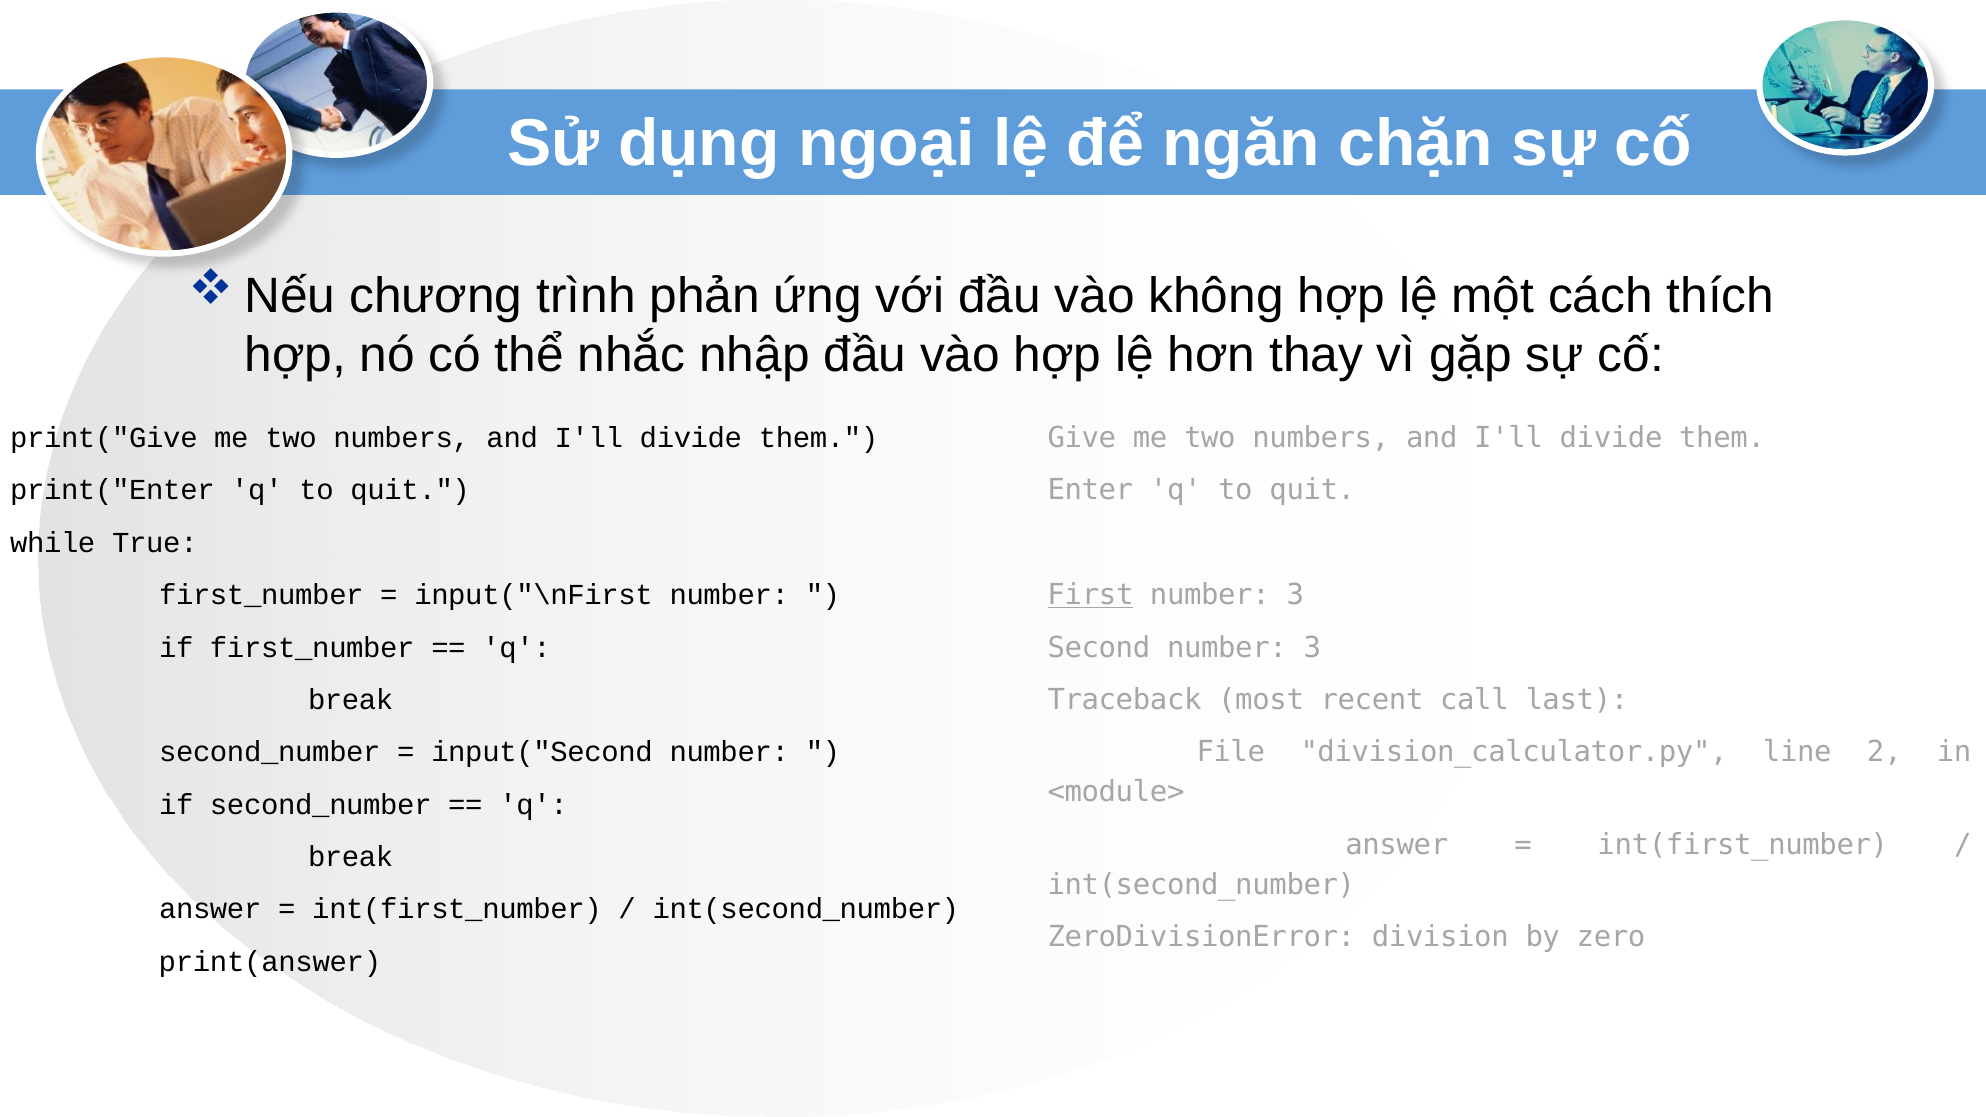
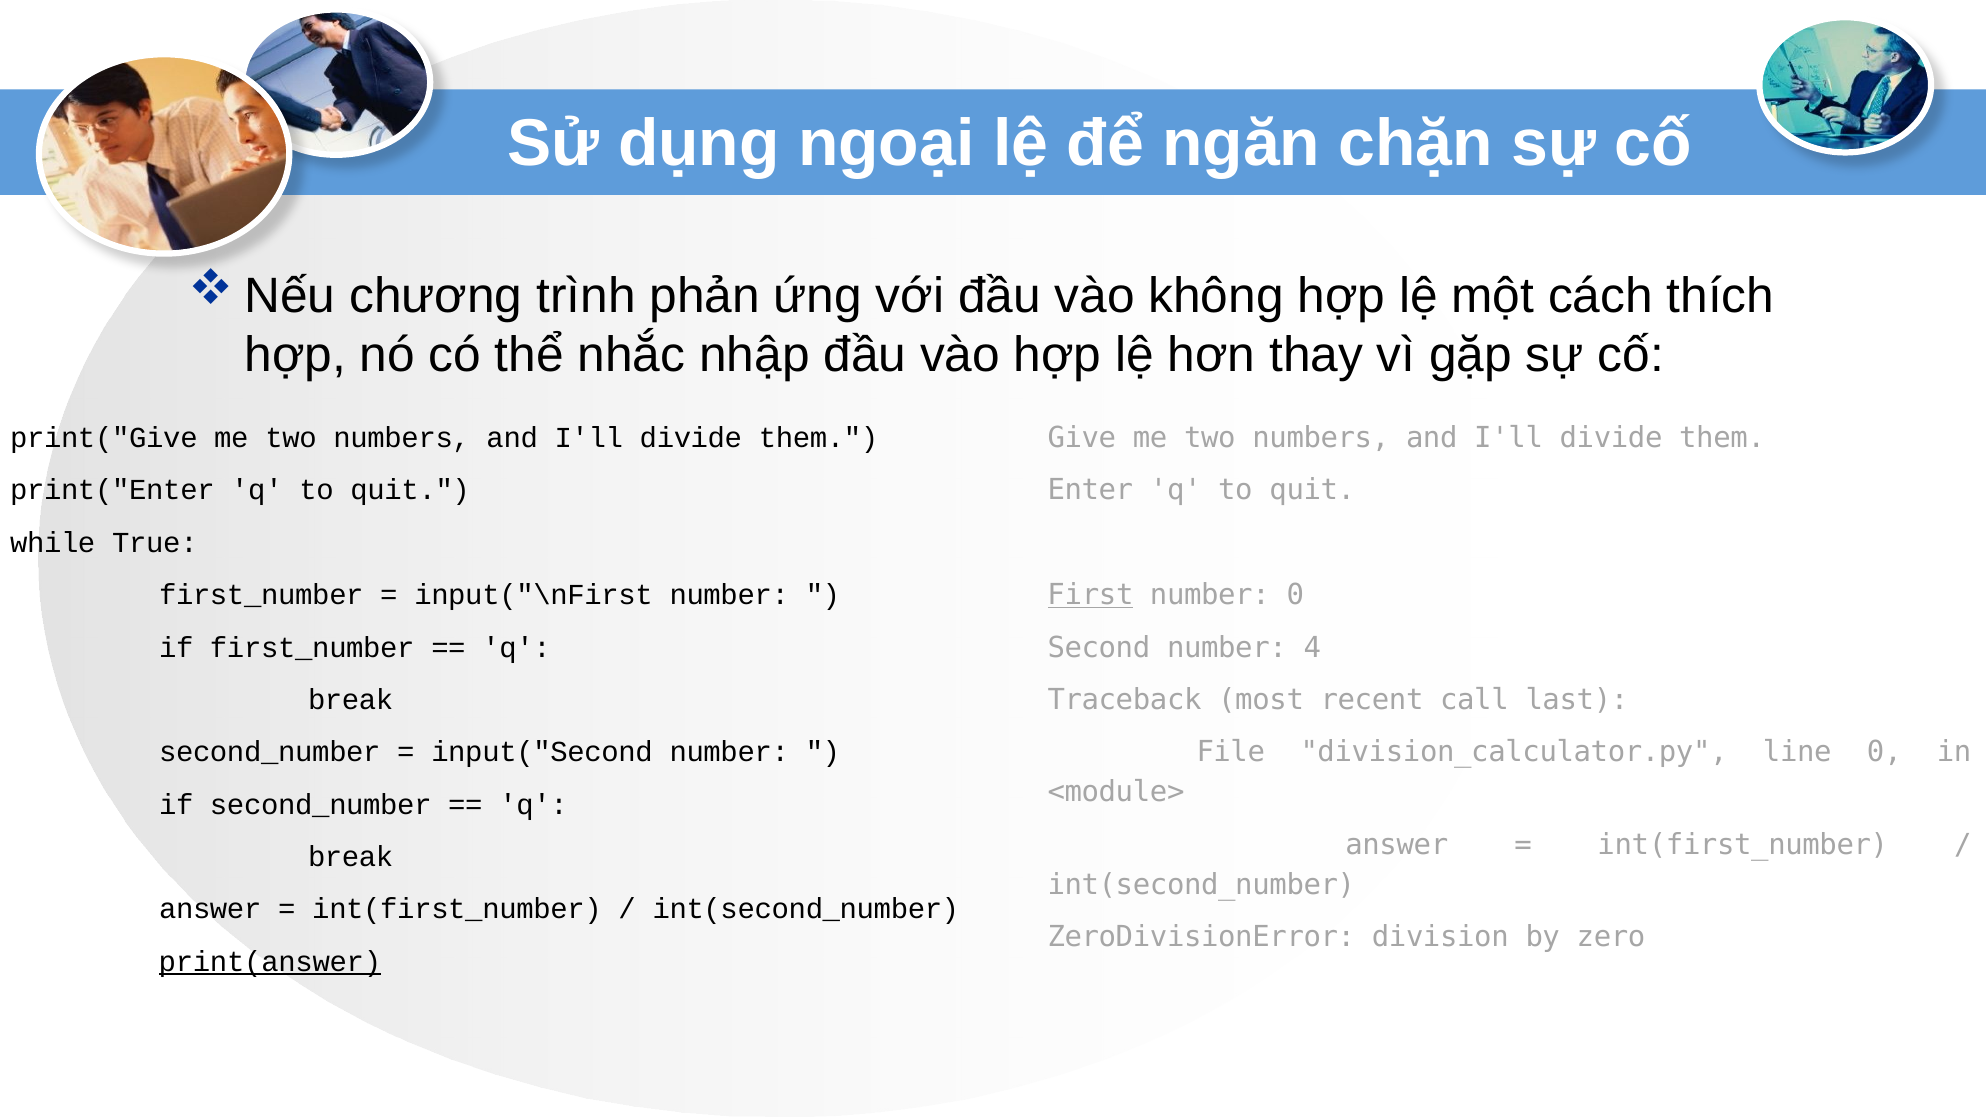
3 at (1295, 595): 3 -> 0
Second number 3: 3 -> 4
line 2: 2 -> 0
print(answer underline: none -> present
